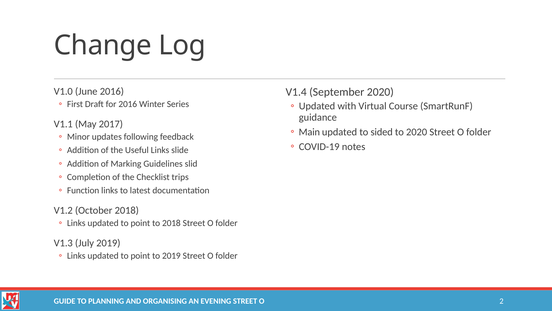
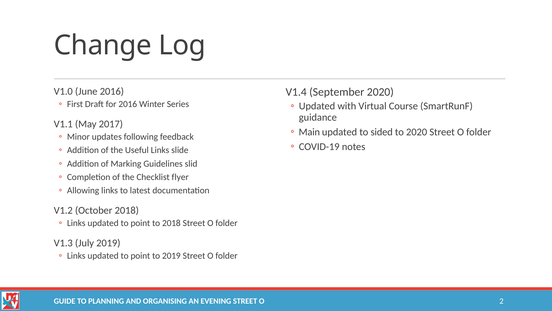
trips: trips -> flyer
Function: Function -> Allowing
